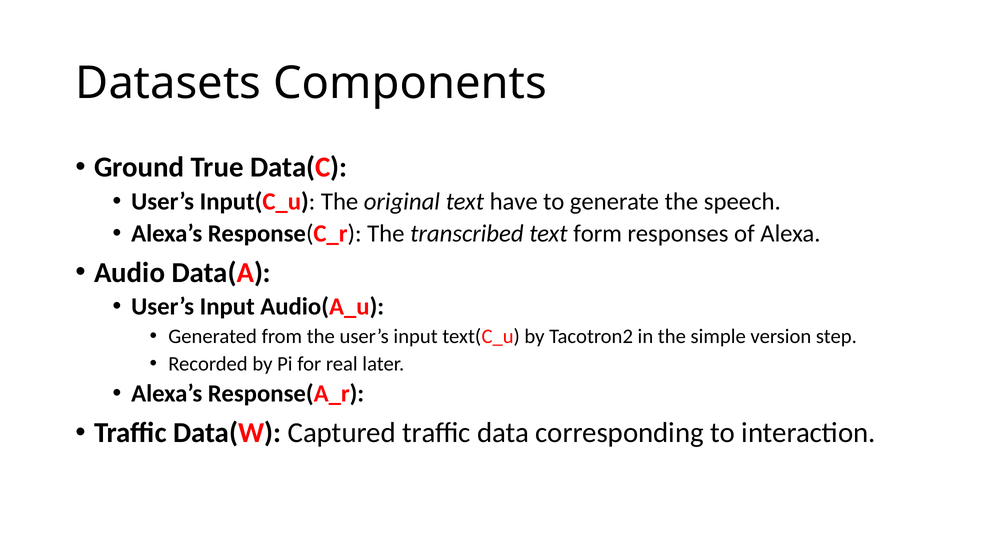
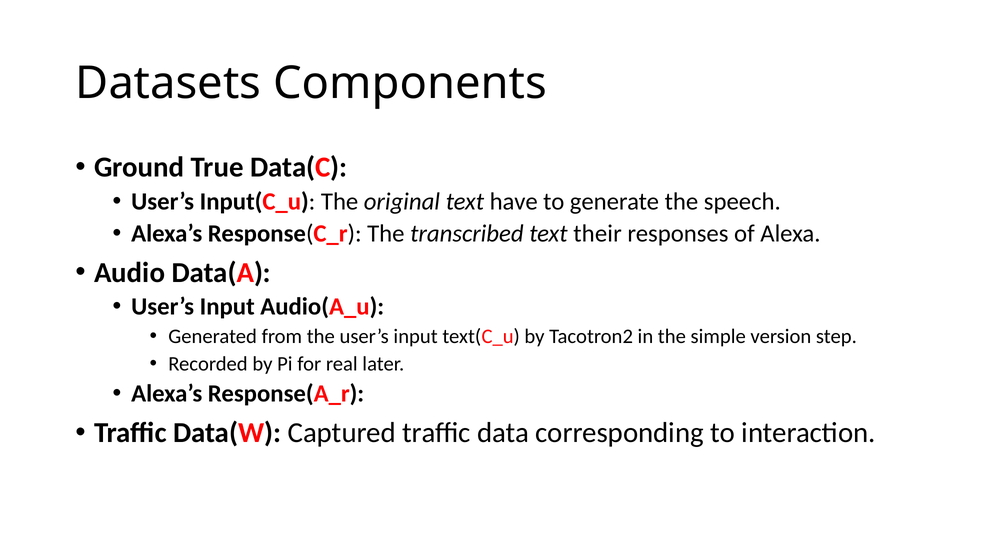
form: form -> their
